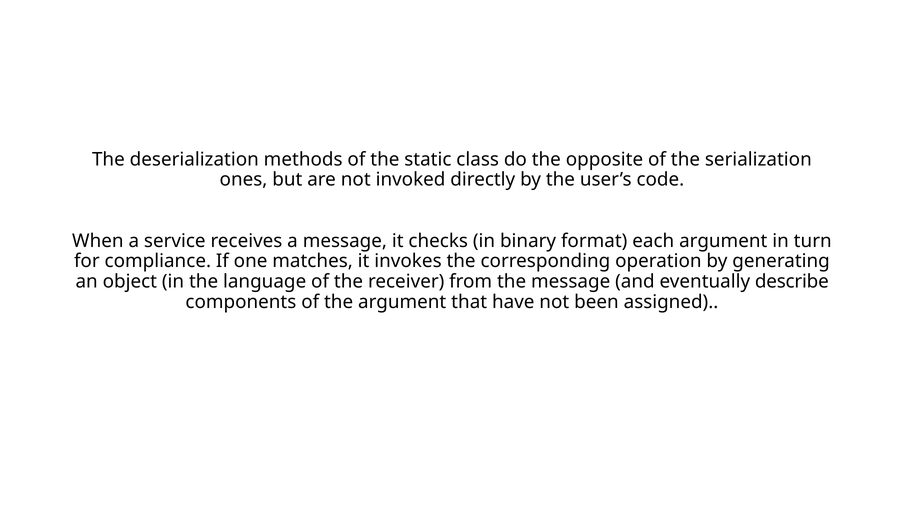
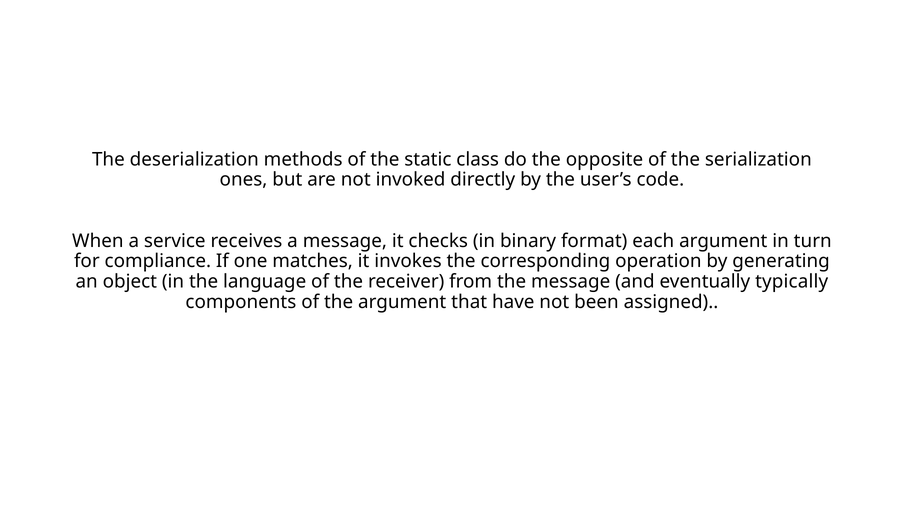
describe: describe -> typically
